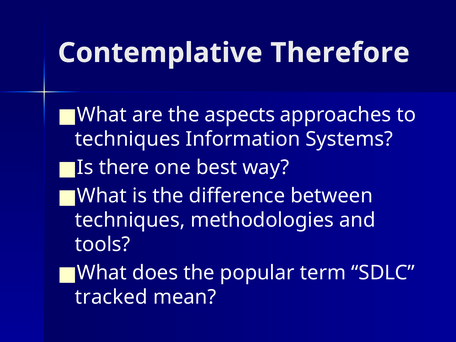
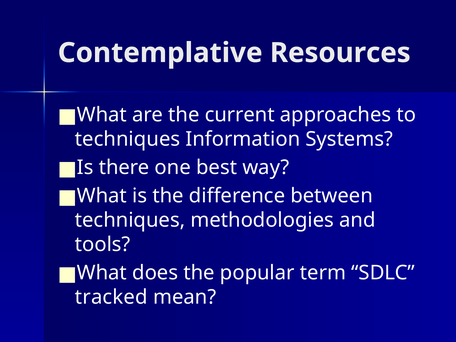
Therefore: Therefore -> Resources
aspects: aspects -> current
